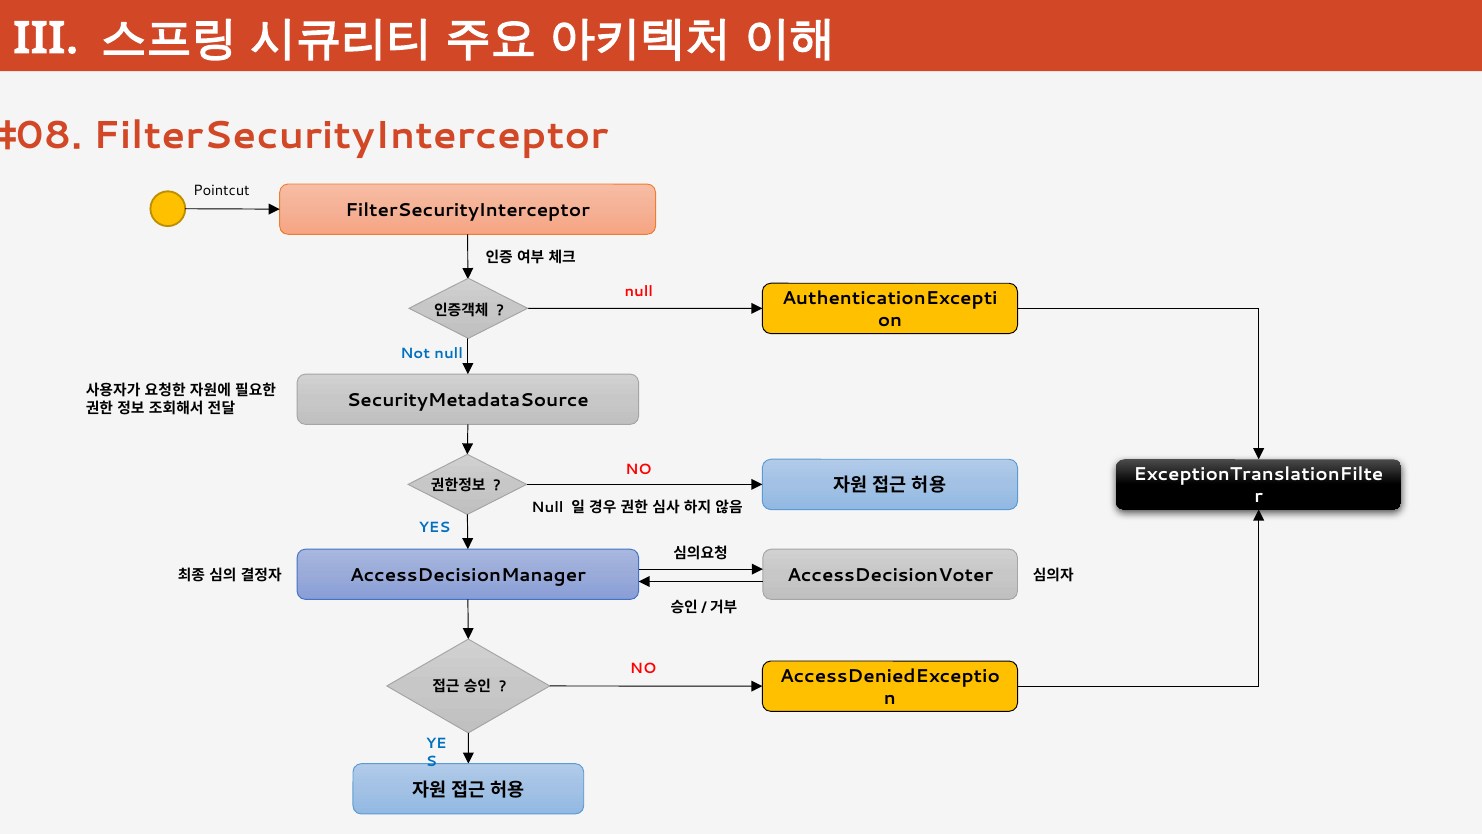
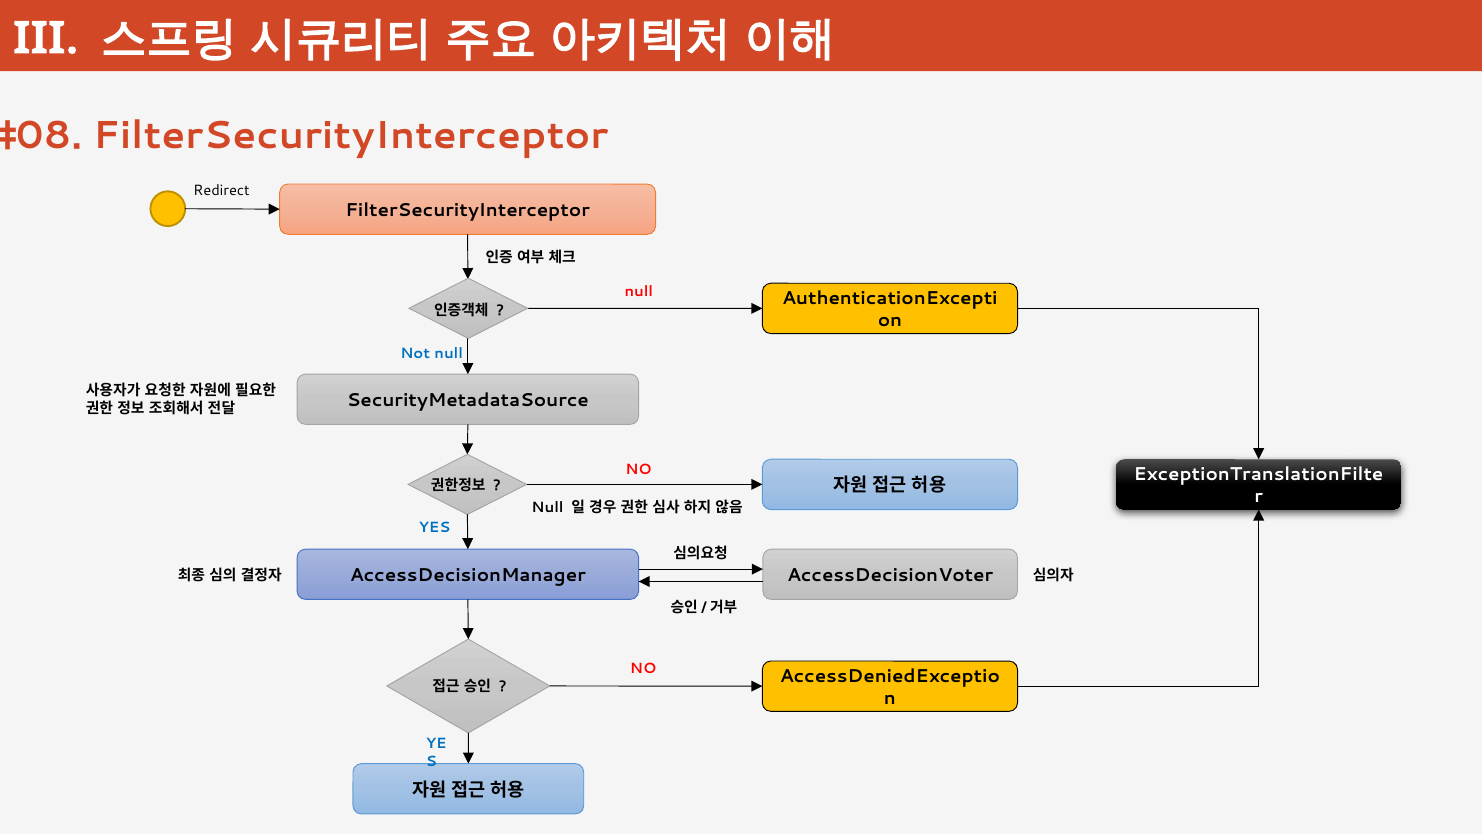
Pointcut: Pointcut -> Redirect
